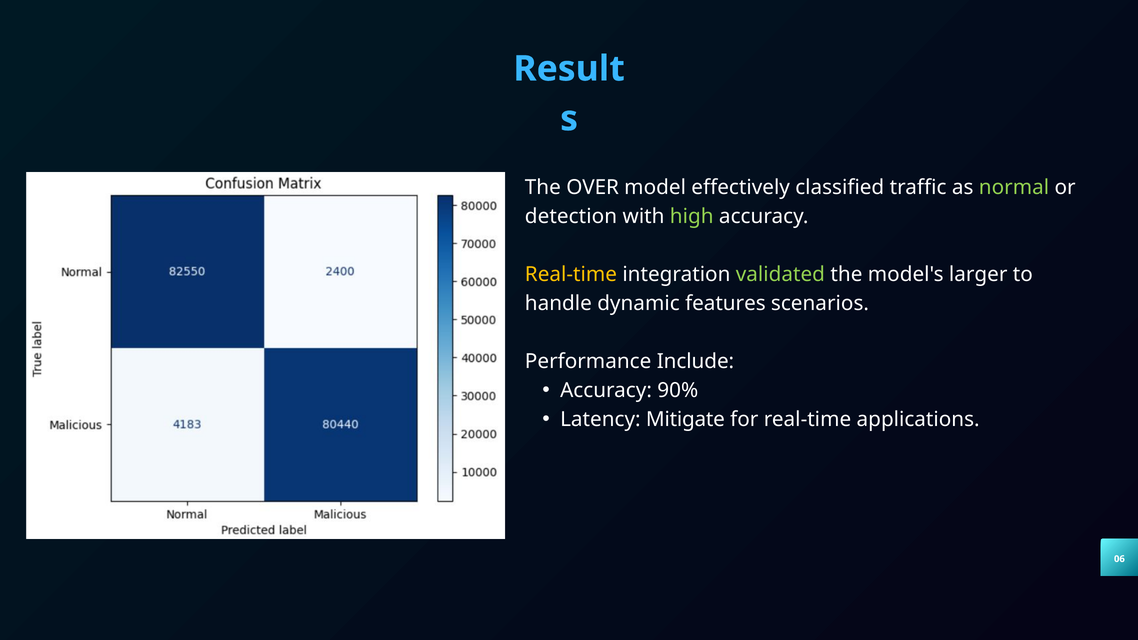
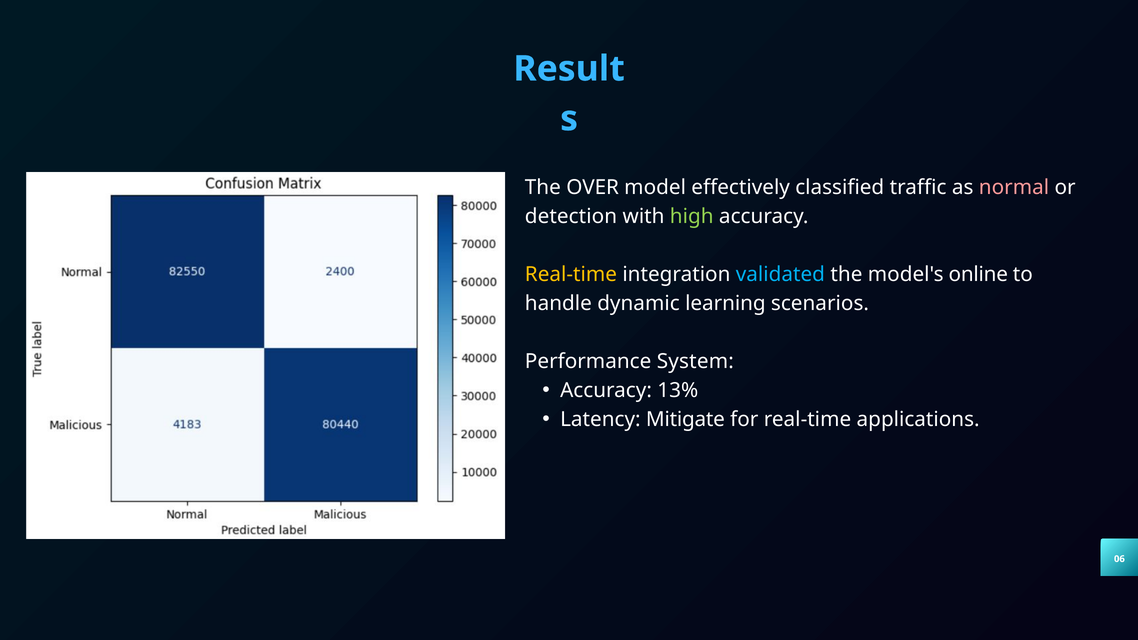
normal colour: light green -> pink
validated colour: light green -> light blue
larger: larger -> online
features: features -> learning
Include: Include -> System
90%: 90% -> 13%
